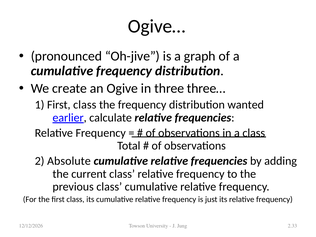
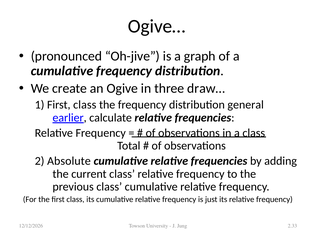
three…: three… -> draw…
wanted: wanted -> general
